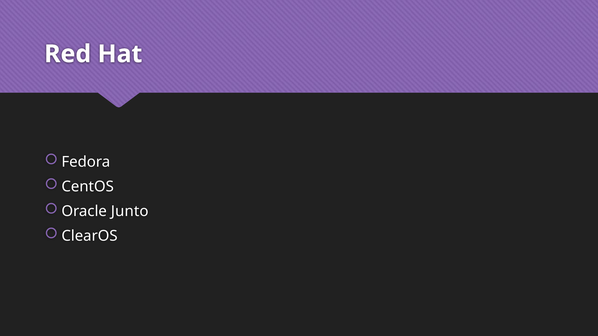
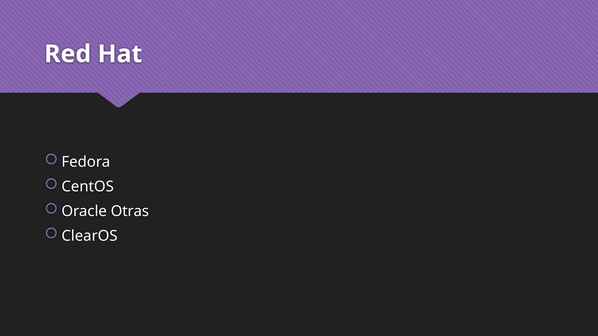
Junto: Junto -> Otras
